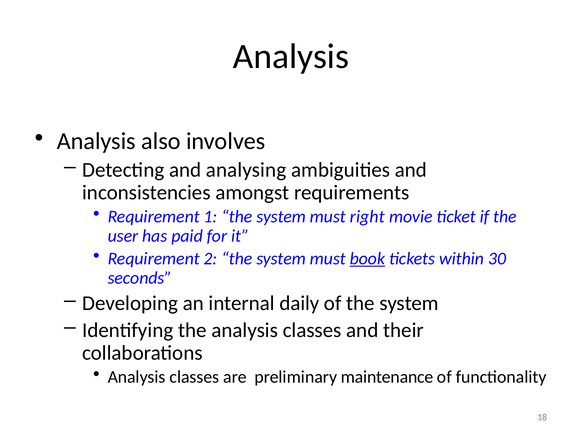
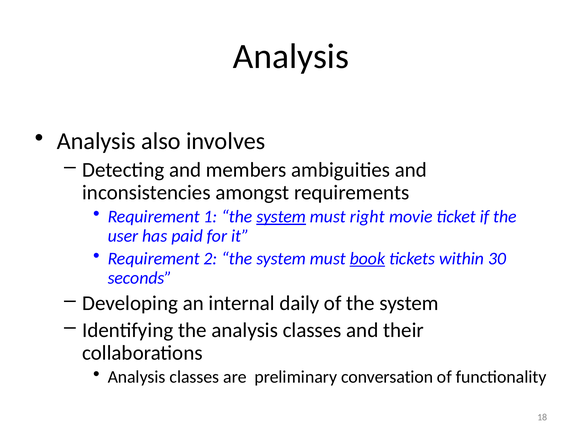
analysing: analysing -> members
system at (281, 216) underline: none -> present
maintenance: maintenance -> conversation
